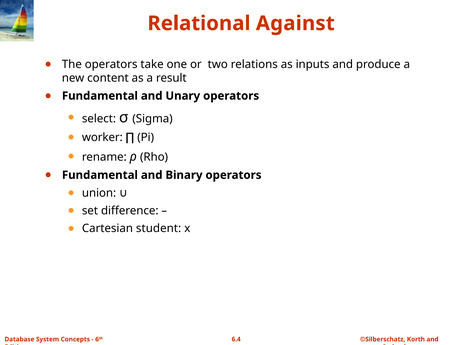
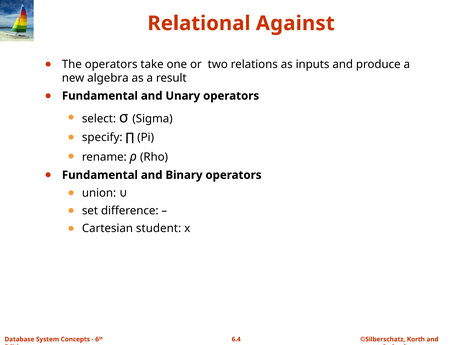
content: content -> algebra
worker: worker -> specify
